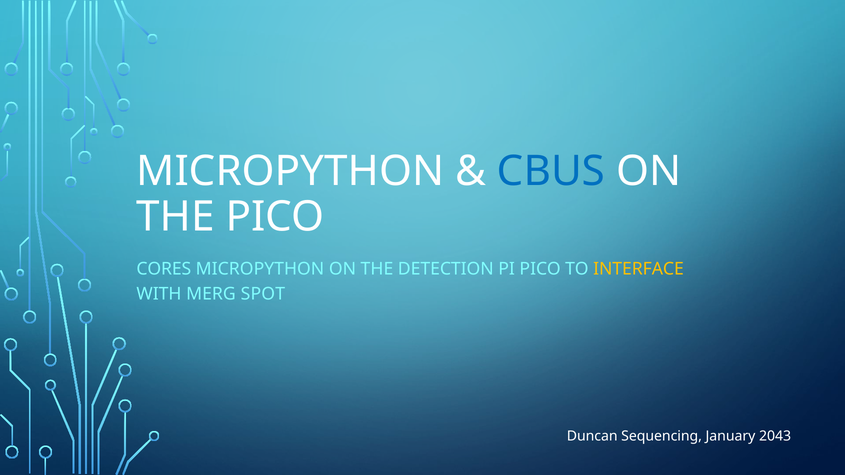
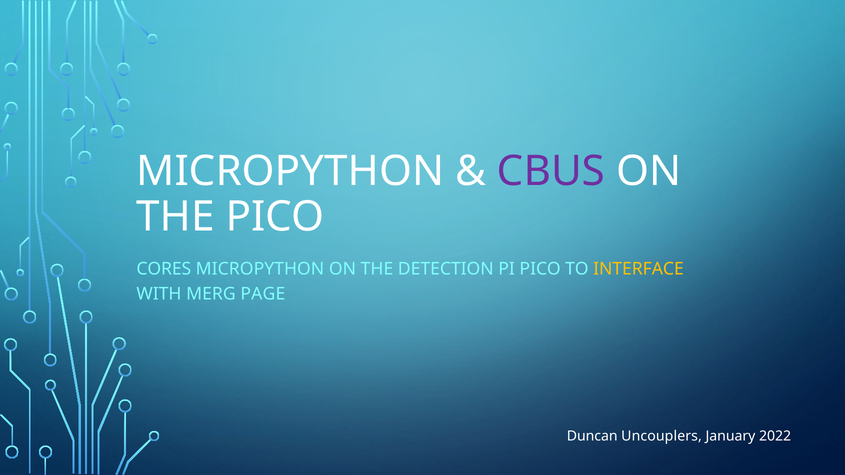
CBUS colour: blue -> purple
SPOT: SPOT -> PAGE
Sequencing: Sequencing -> Uncouplers
2043: 2043 -> 2022
